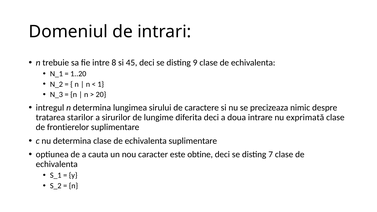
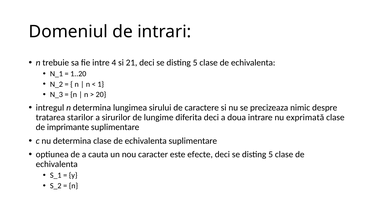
8: 8 -> 4
45: 45 -> 21
9 at (195, 63): 9 -> 5
frontierelor: frontierelor -> imprimante
obtine: obtine -> efecte
7 at (271, 155): 7 -> 5
